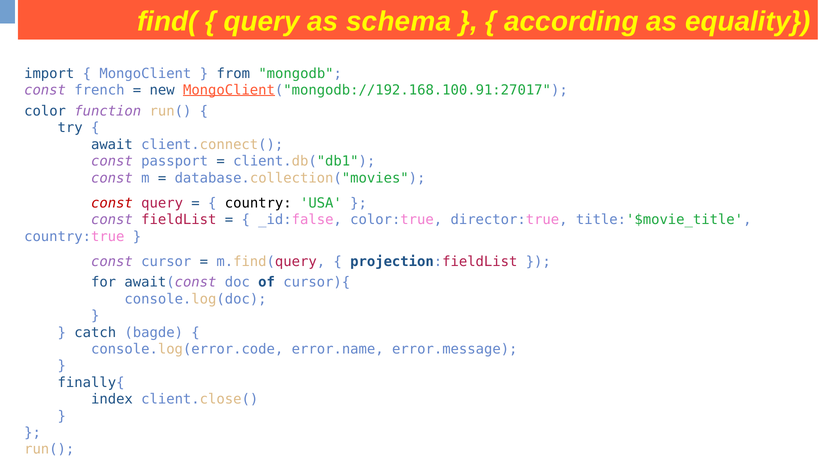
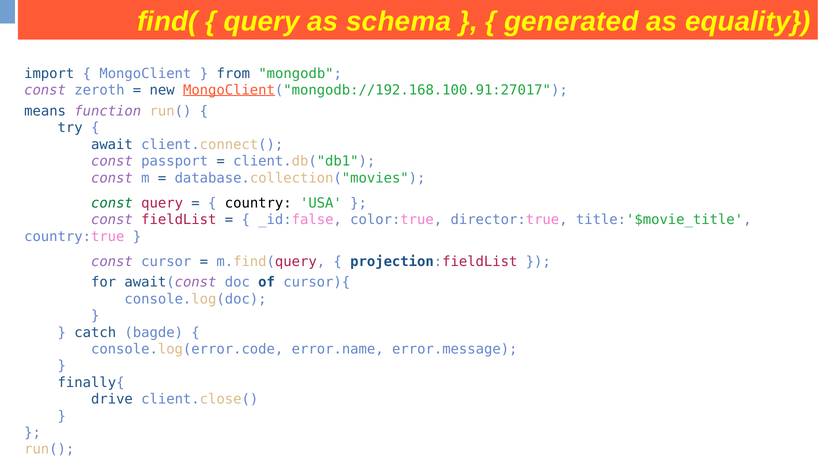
according: according -> generated
french: french -> zeroth
color: color -> means
const at (112, 203) colour: red -> green
index: index -> drive
